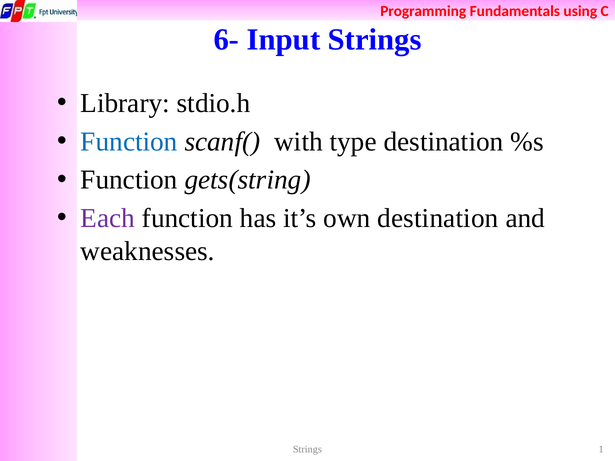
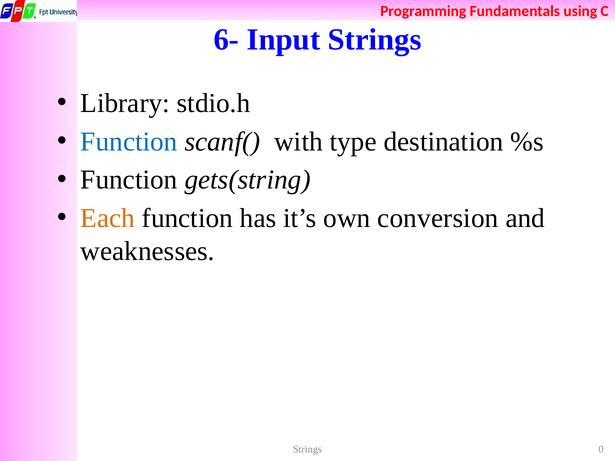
Each colour: purple -> orange
own destination: destination -> conversion
1: 1 -> 0
